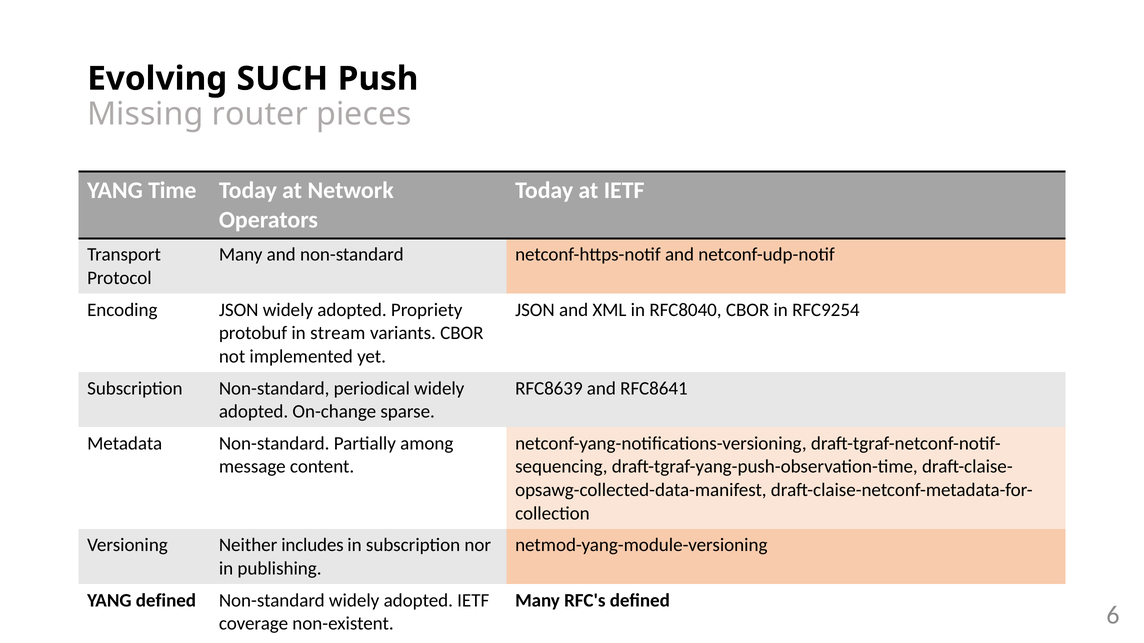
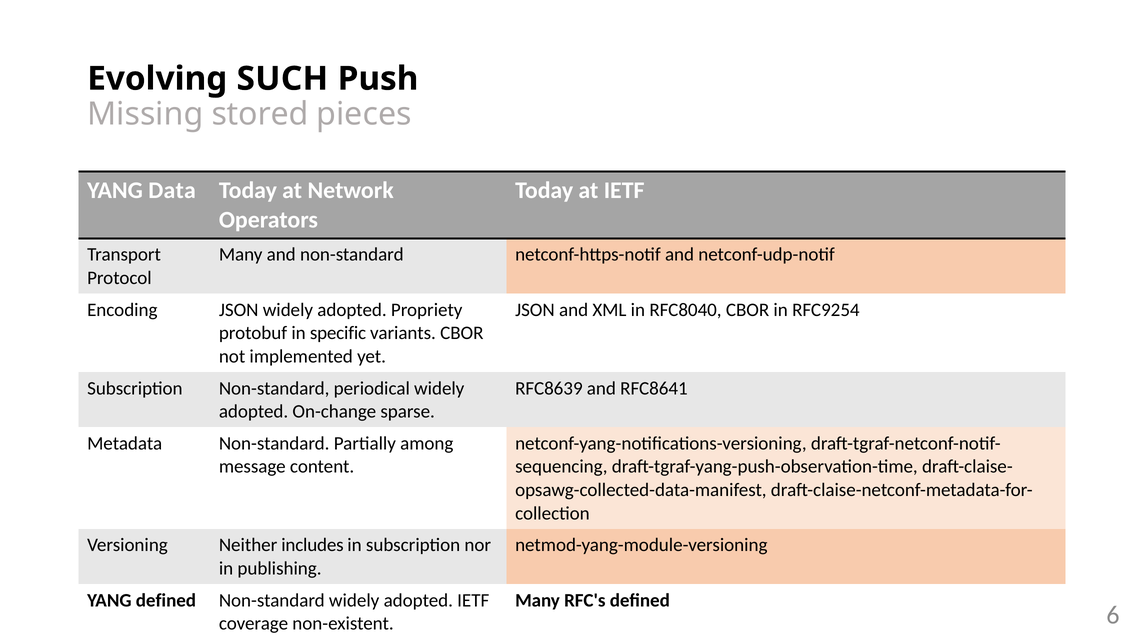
router: router -> stored
Time: Time -> Data
stream: stream -> specific
